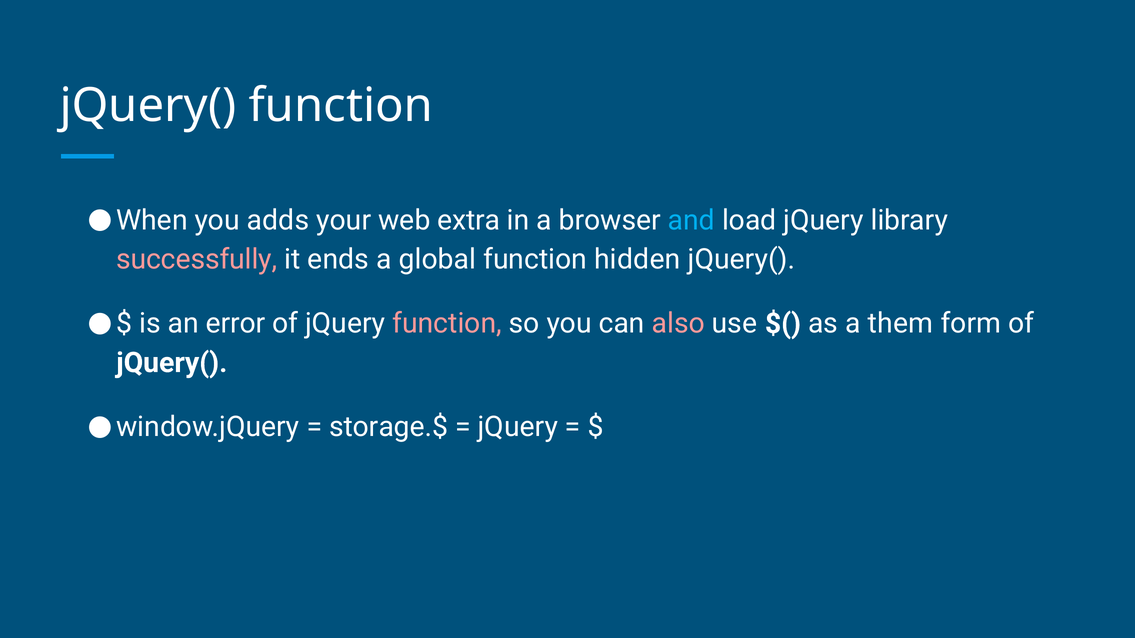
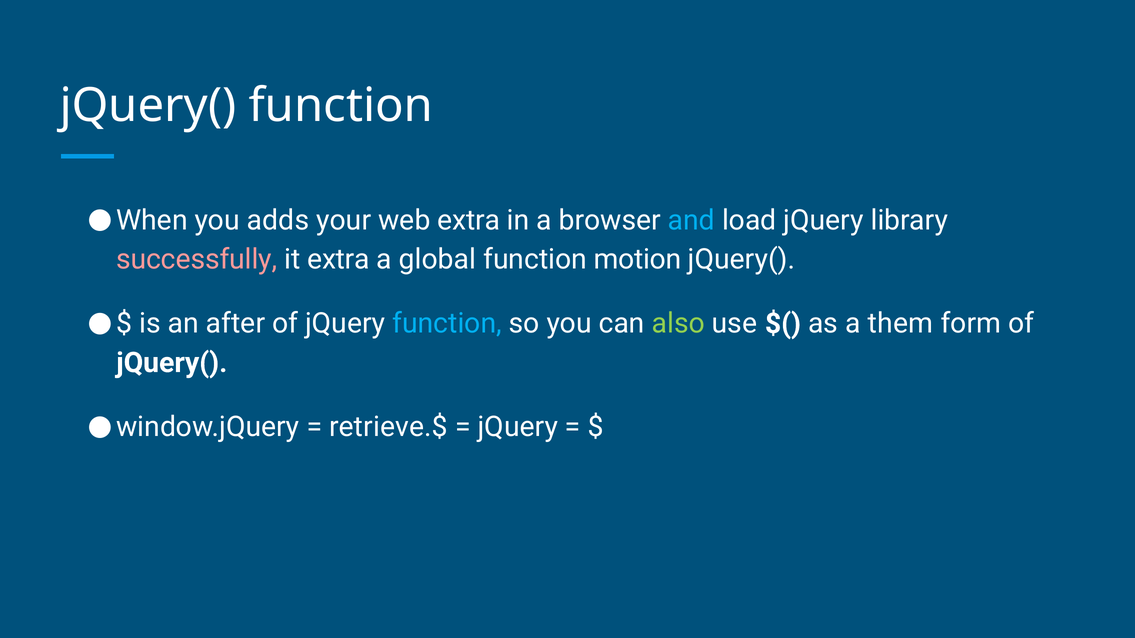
it ends: ends -> extra
hidden: hidden -> motion
error: error -> after
function at (447, 324) colour: pink -> light blue
also colour: pink -> light green
storage.$: storage.$ -> retrieve.$
